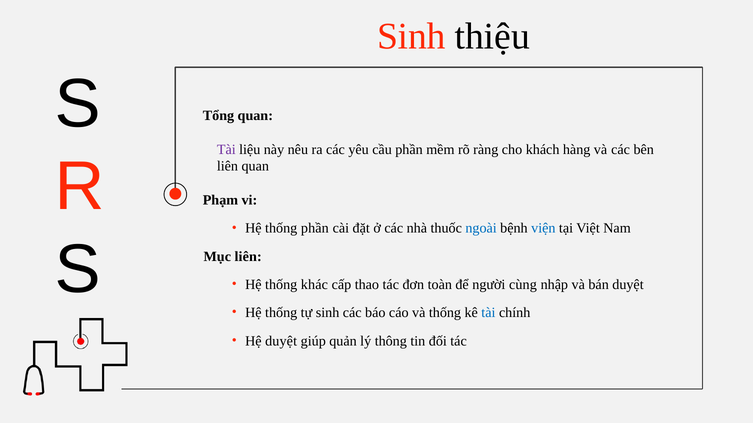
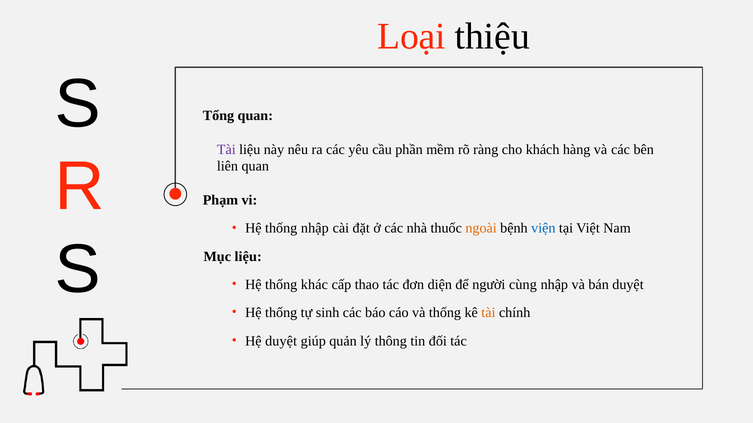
Sinh at (411, 36): Sinh -> Loại
thống phần: phần -> nhập
ngoài colour: blue -> orange
Mục liên: liên -> liệu
toàn: toàn -> diện
tài at (488, 313) colour: blue -> orange
